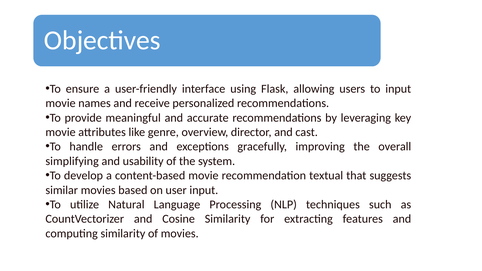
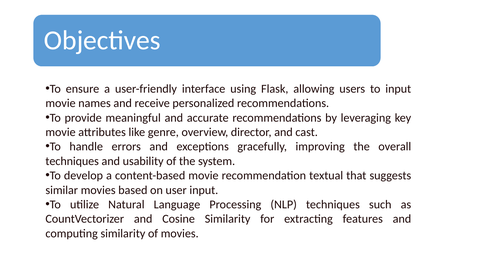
simplifying at (72, 161): simplifying -> techniques
